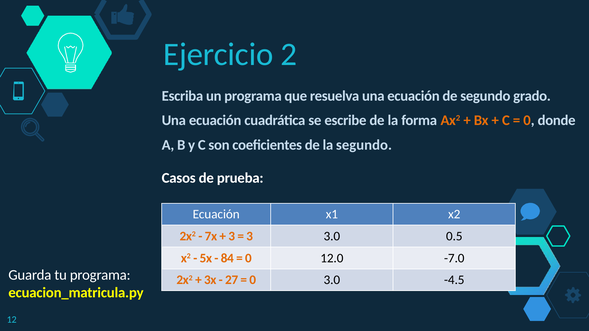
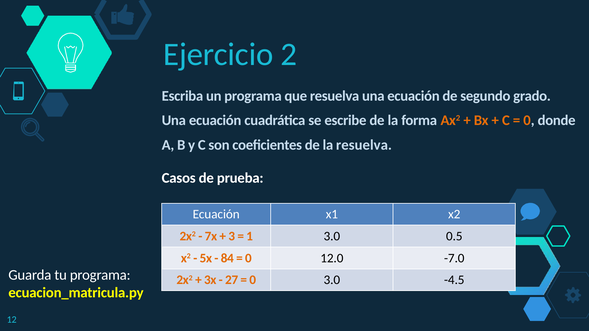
la segundo: segundo -> resuelva
3 at (250, 236): 3 -> 1
